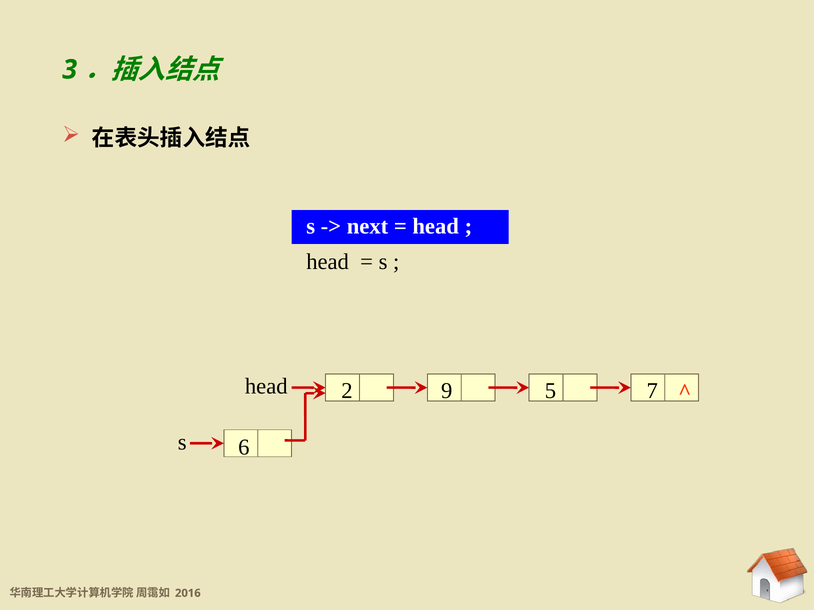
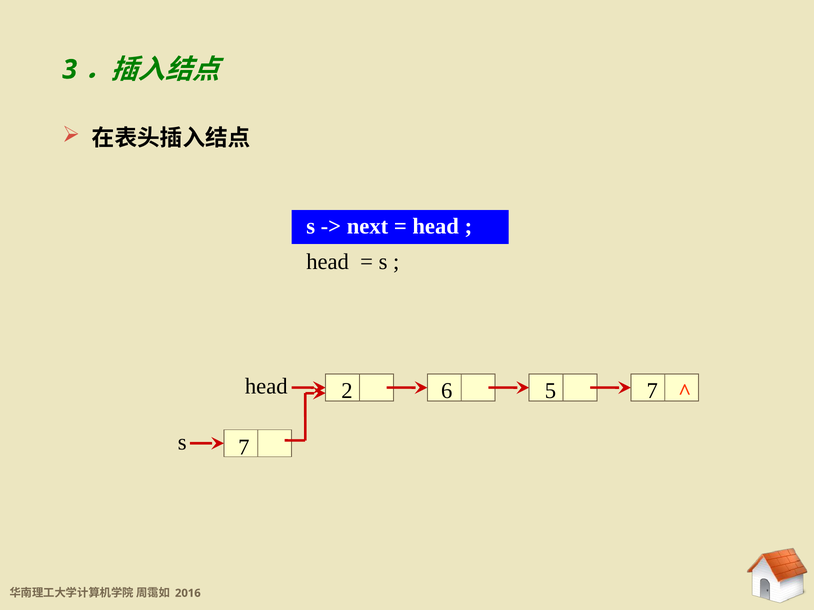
9: 9 -> 6
s 6: 6 -> 7
